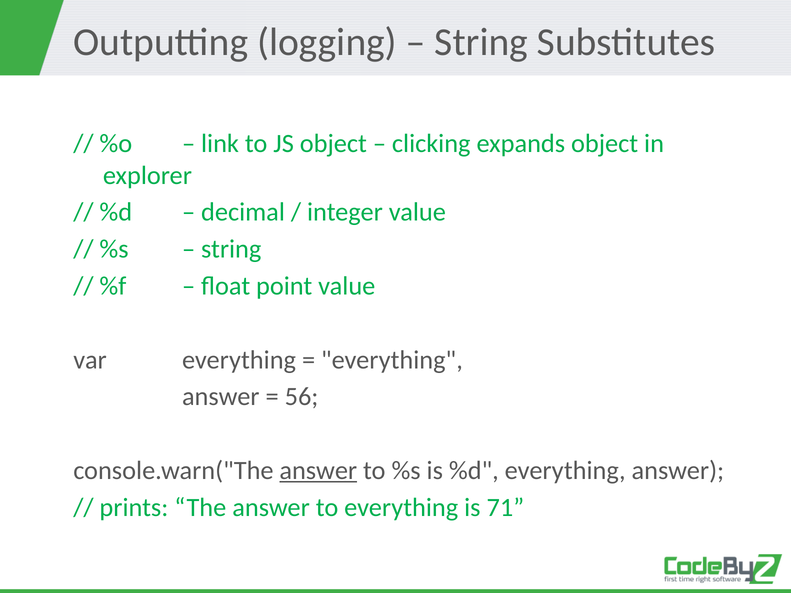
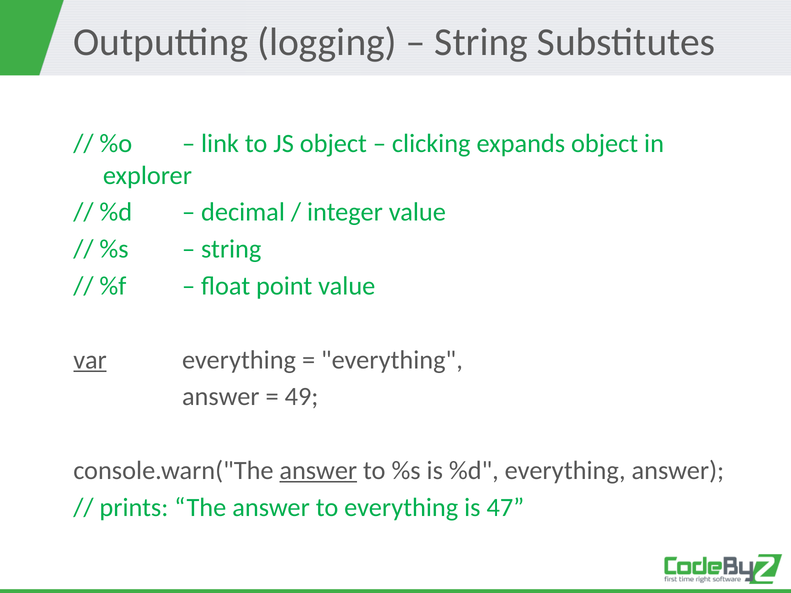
var underline: none -> present
56: 56 -> 49
71: 71 -> 47
